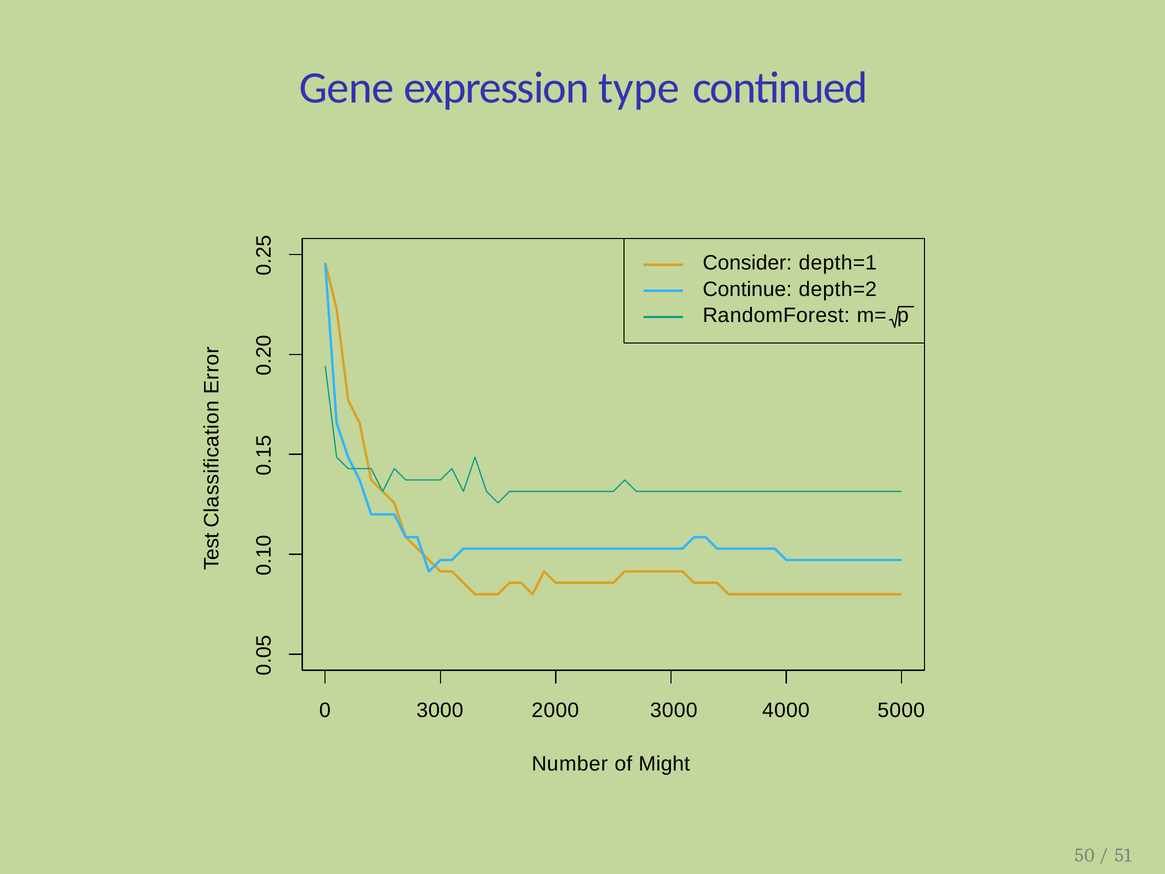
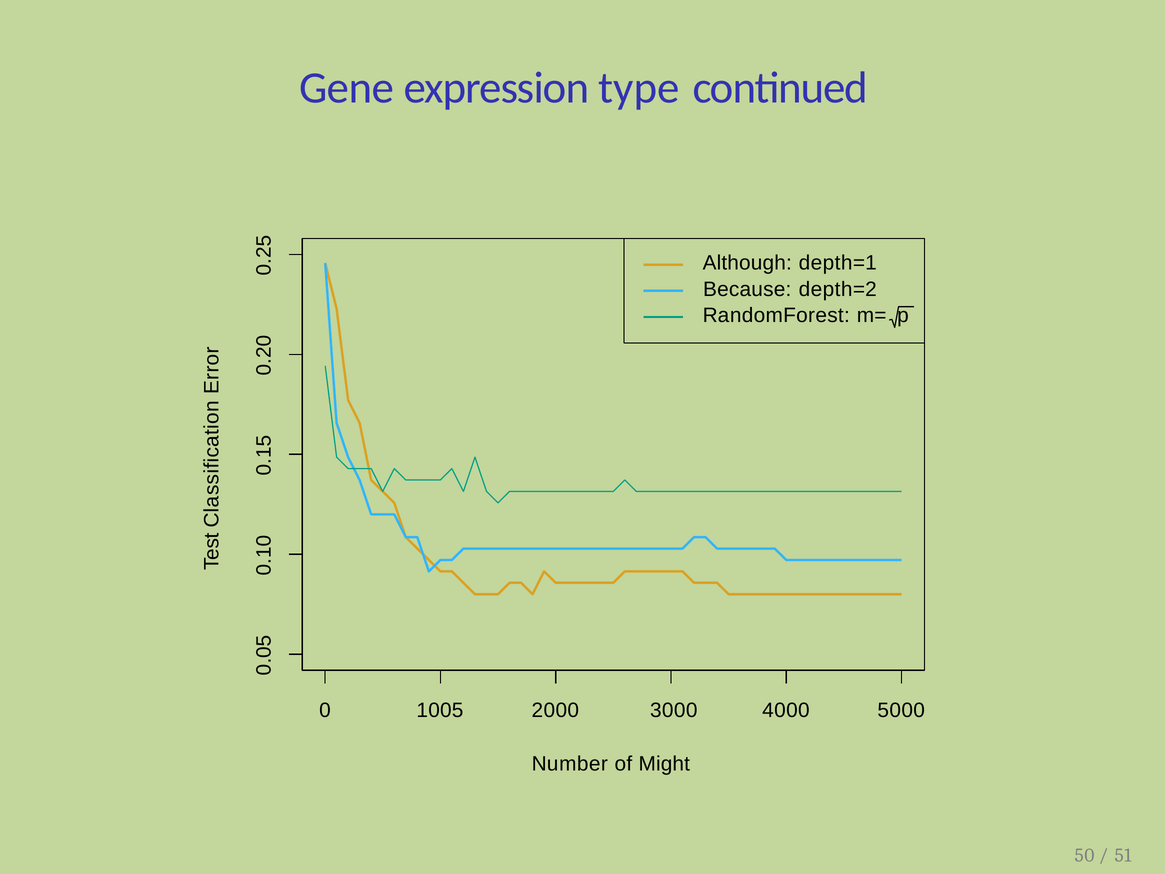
Consider: Consider -> Although
Continue: Continue -> Because
0 3000: 3000 -> 1005
